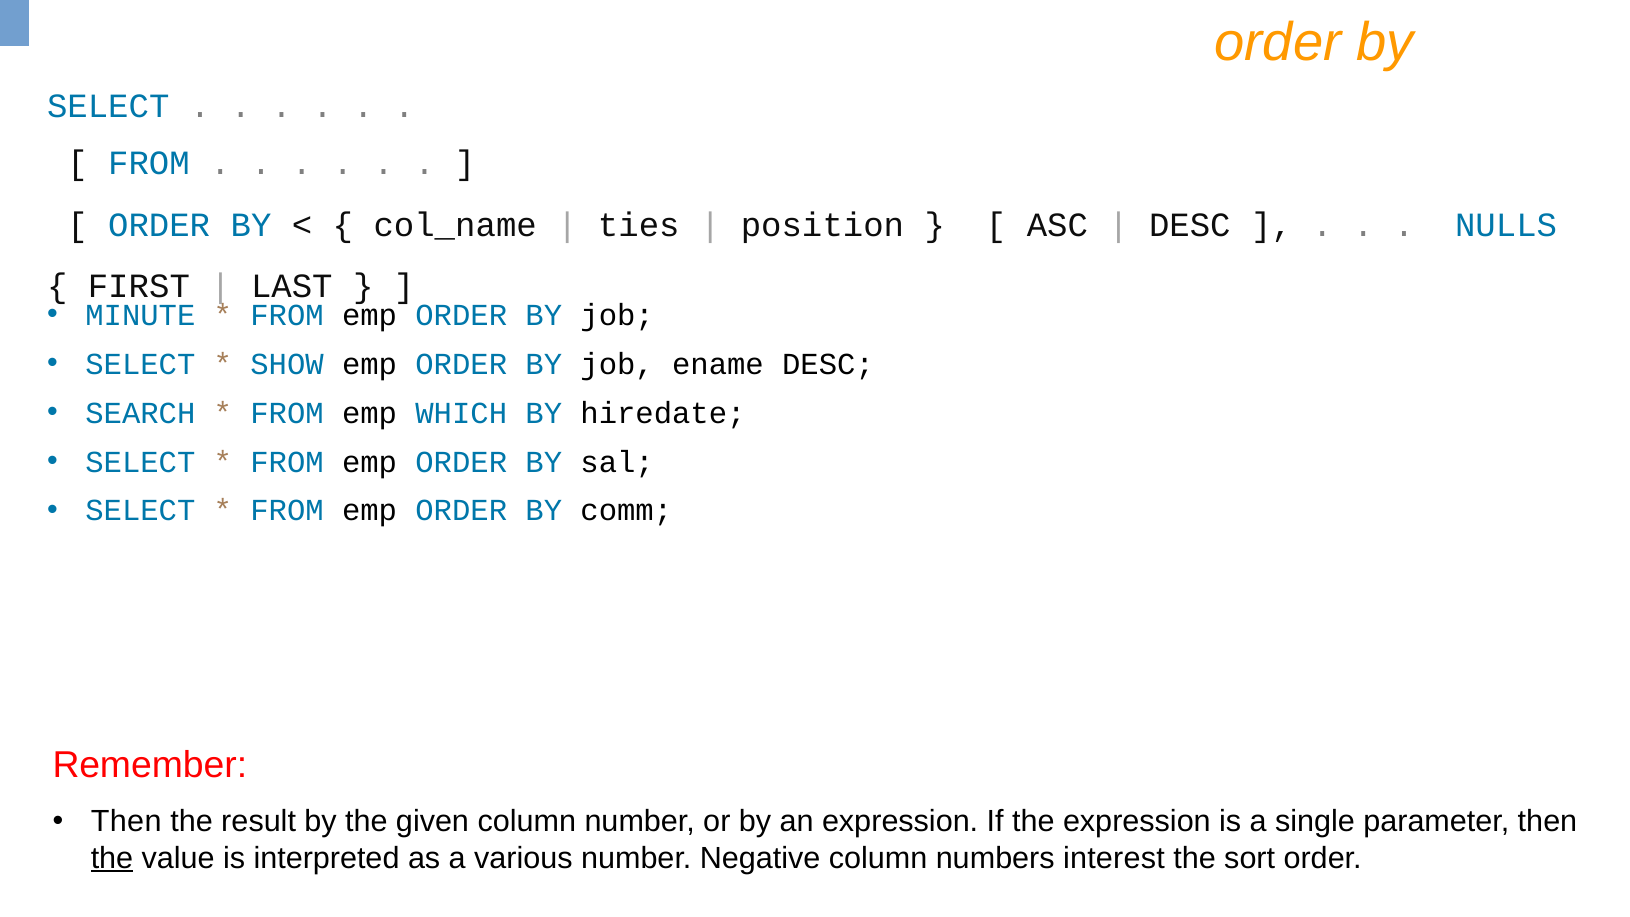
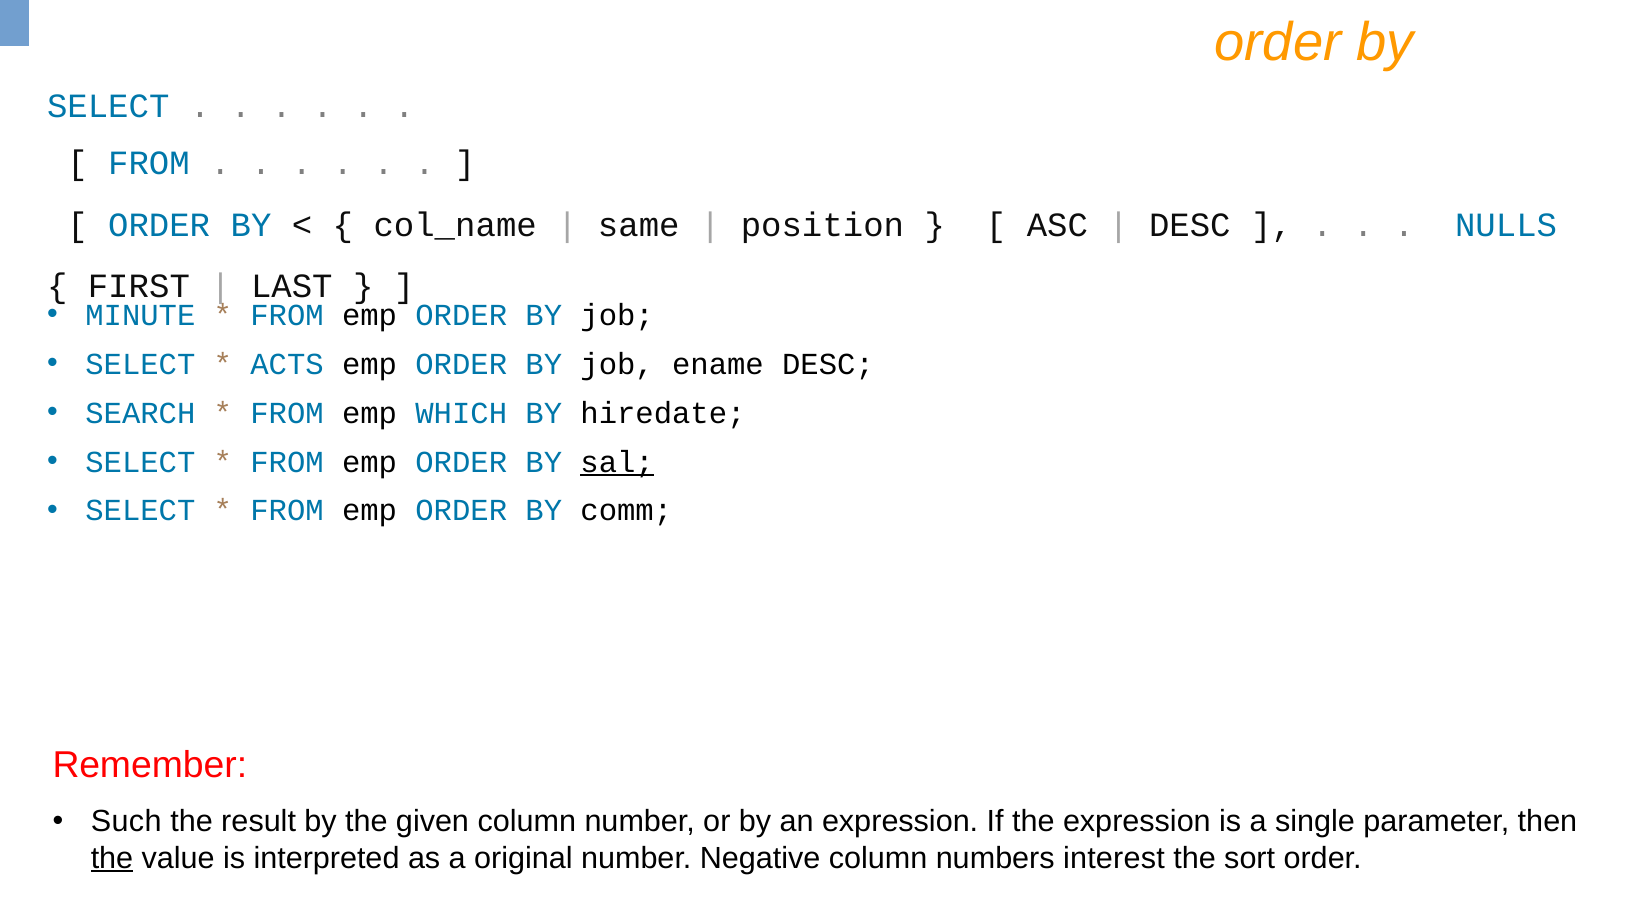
ties: ties -> same
SHOW: SHOW -> ACTS
sal underline: none -> present
Then at (126, 821): Then -> Such
various: various -> original
